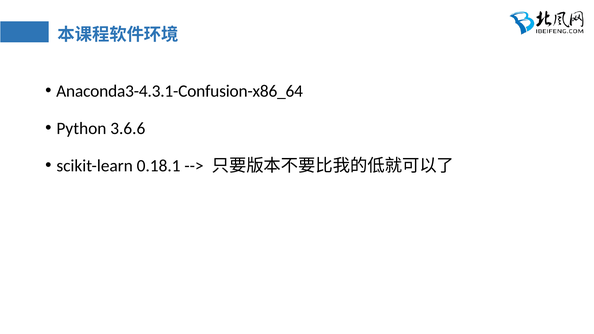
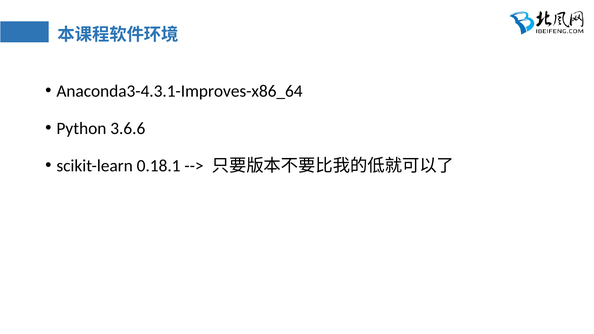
Anaconda3-4.3.1-Confusion-x86_64: Anaconda3-4.3.1-Confusion-x86_64 -> Anaconda3-4.3.1-Improves-x86_64
